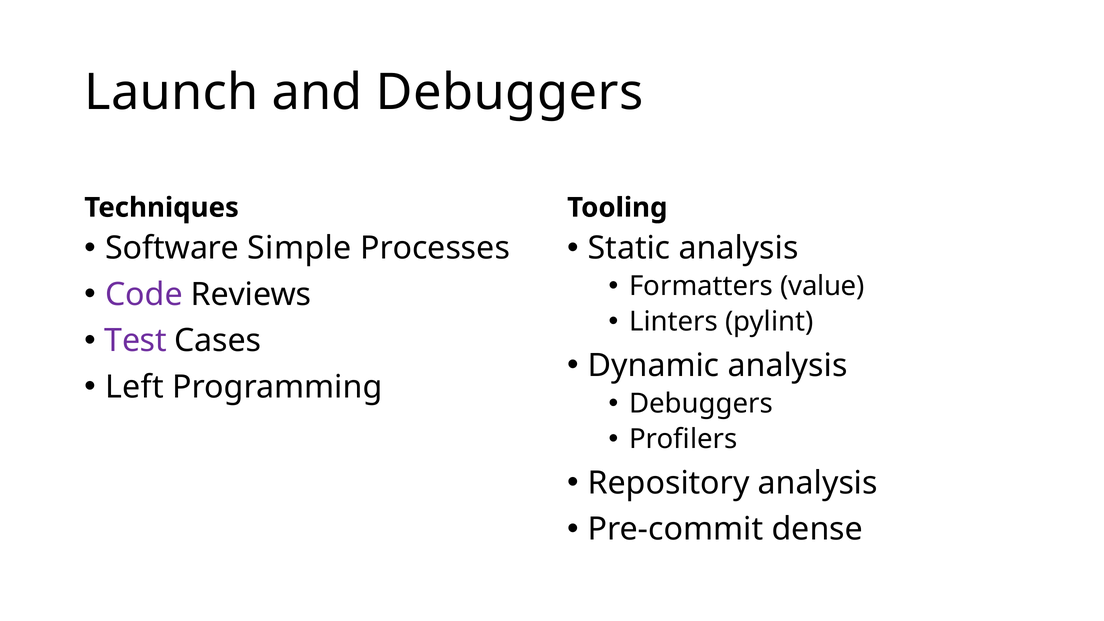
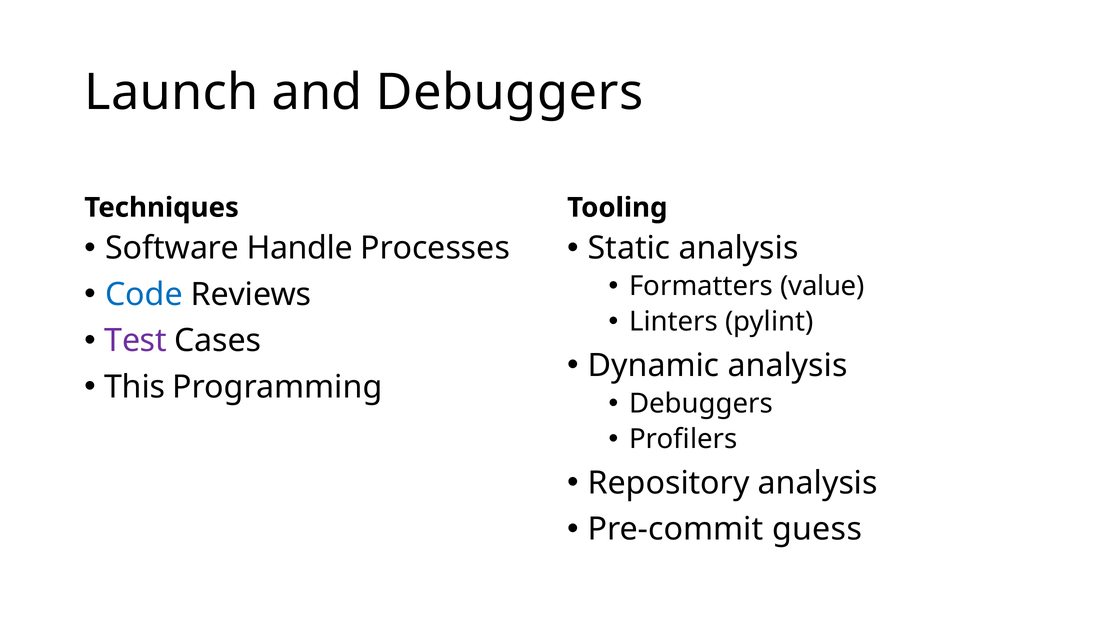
Simple: Simple -> Handle
Code colour: purple -> blue
Left: Left -> This
dense: dense -> guess
